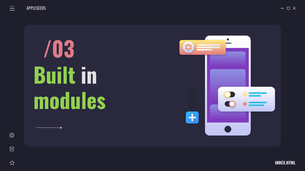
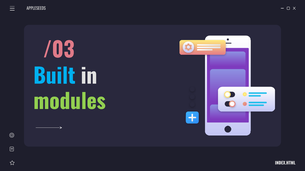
Built colour: light green -> light blue
